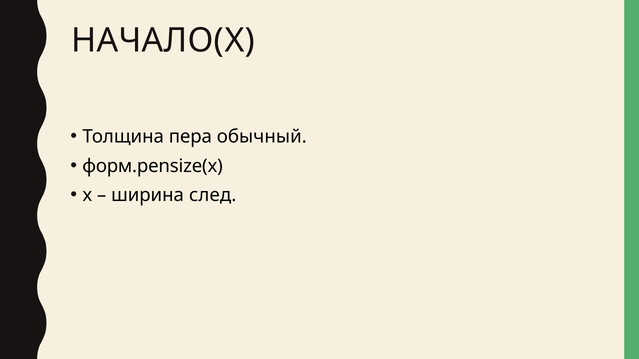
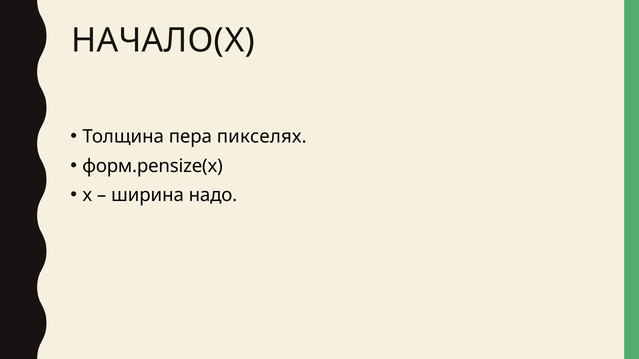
обычный: обычный -> пикселях
след: след -> надо
